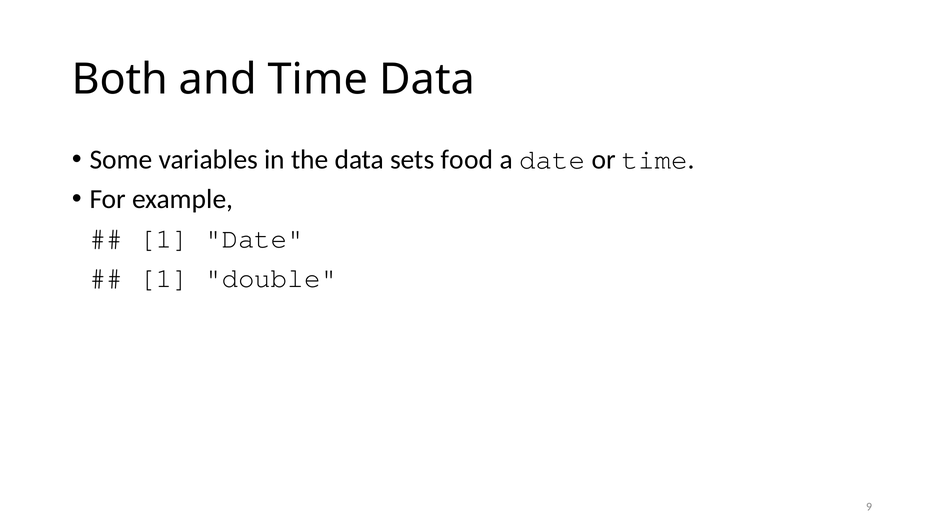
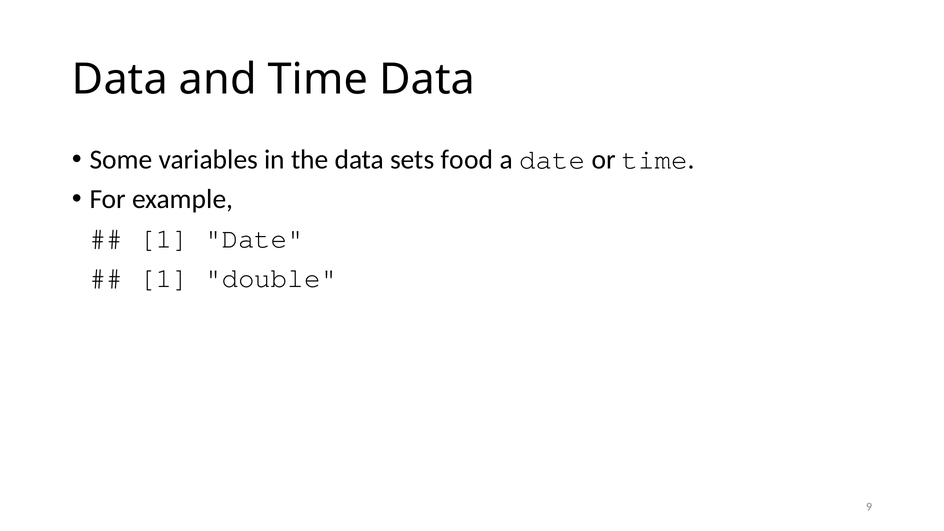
Both at (120, 79): Both -> Data
